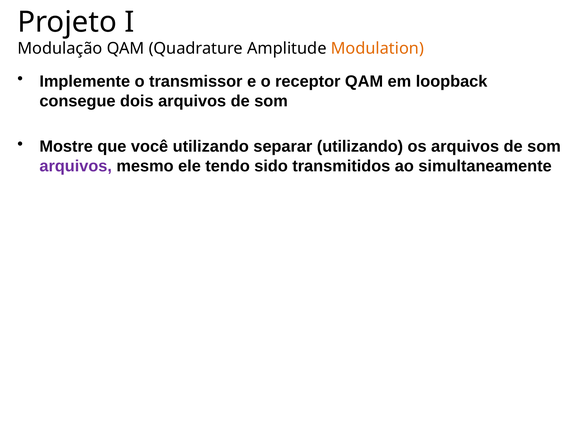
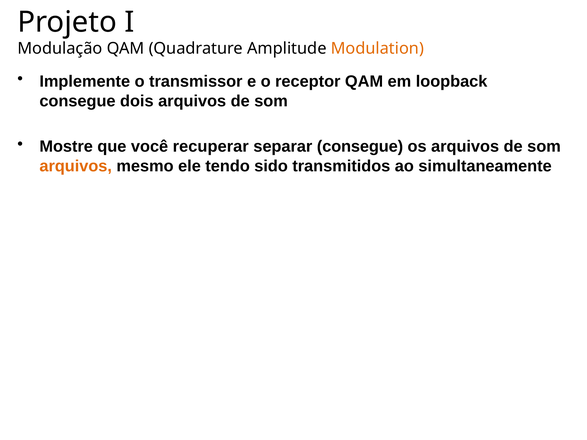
você utilizando: utilizando -> recuperar
separar utilizando: utilizando -> consegue
arquivos at (76, 166) colour: purple -> orange
